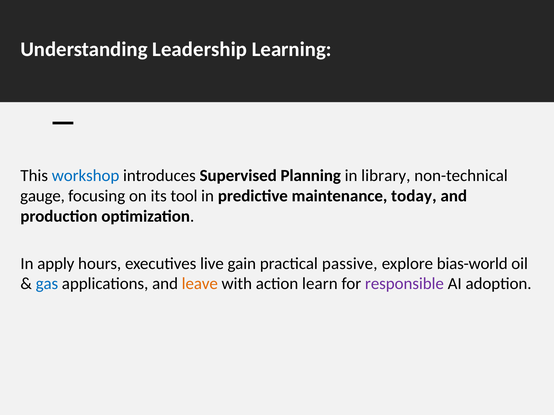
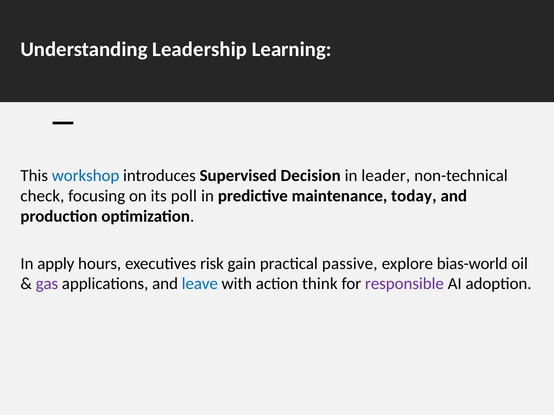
Planning: Planning -> Decision
library: library -> leader
gauge: gauge -> check
tool: tool -> poll
live: live -> risk
gas colour: blue -> purple
leave colour: orange -> blue
learn: learn -> think
